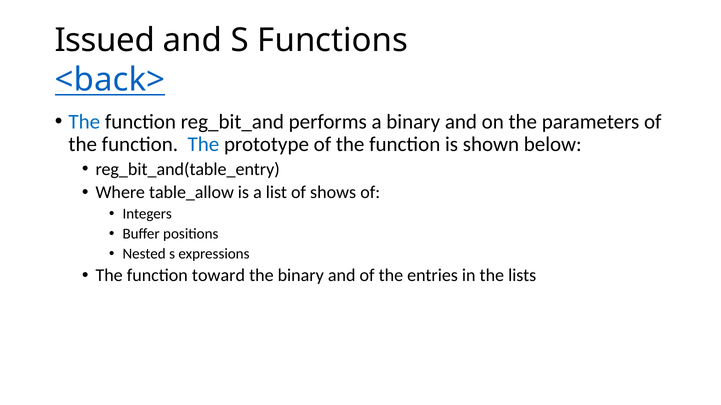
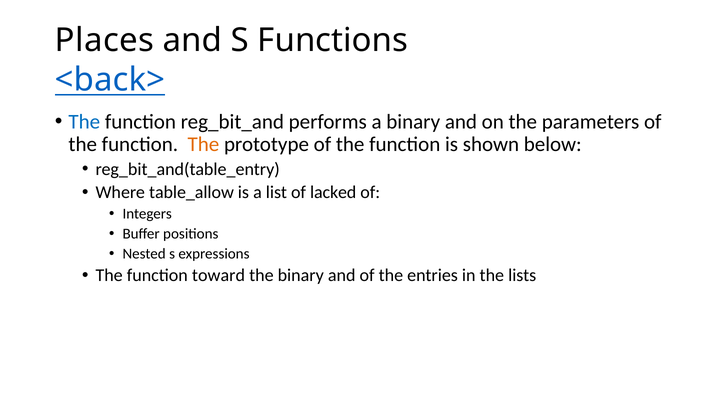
Issued: Issued -> Places
The at (203, 145) colour: blue -> orange
shows: shows -> lacked
